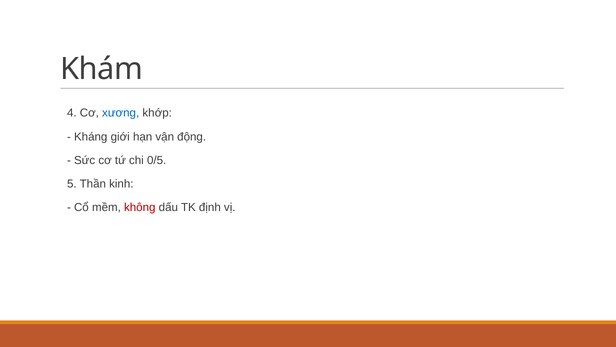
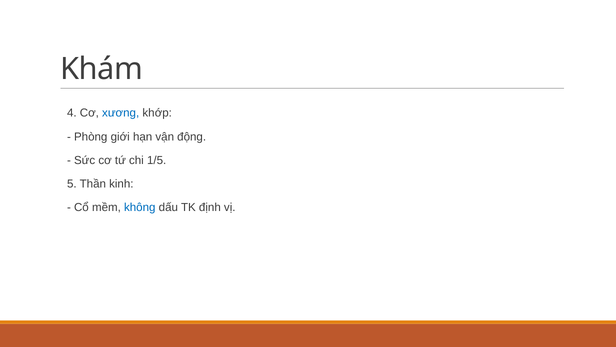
Kháng: Kháng -> Phòng
0/5: 0/5 -> 1/5
không colour: red -> blue
